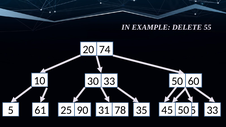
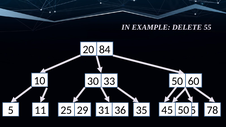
74: 74 -> 84
61: 61 -> 11
90: 90 -> 29
78: 78 -> 36
33 at (212, 110): 33 -> 78
